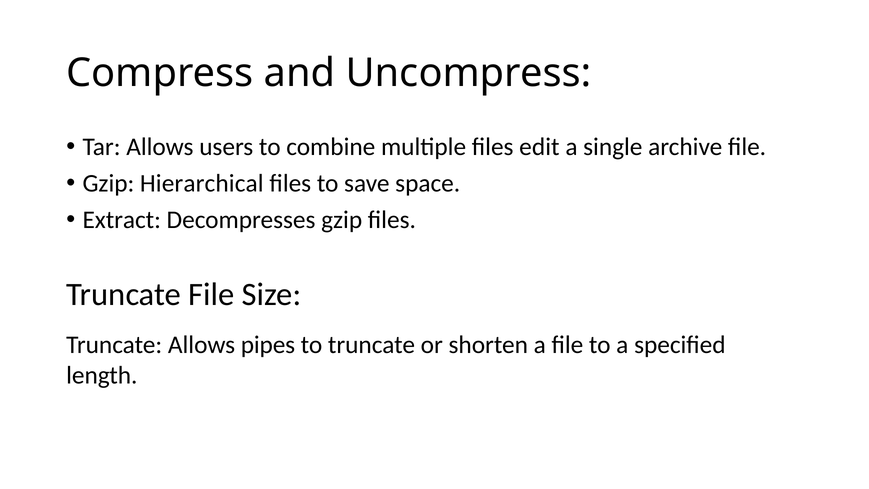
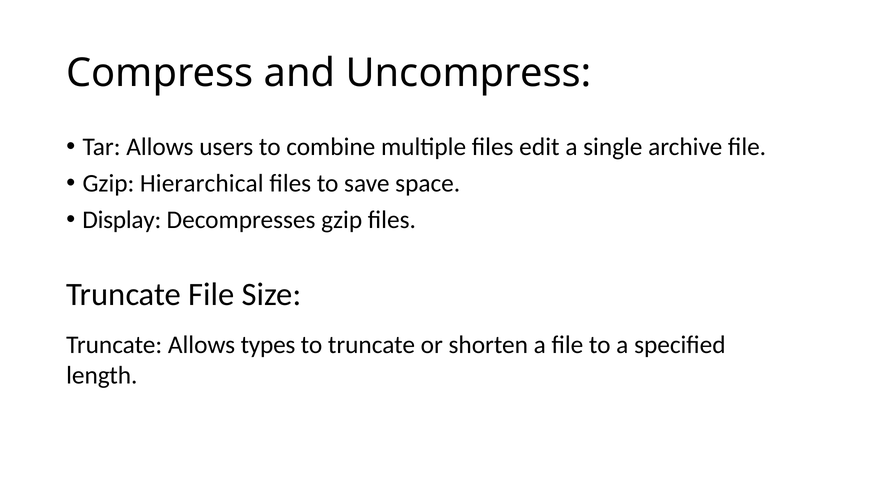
Extract: Extract -> Display
pipes: pipes -> types
